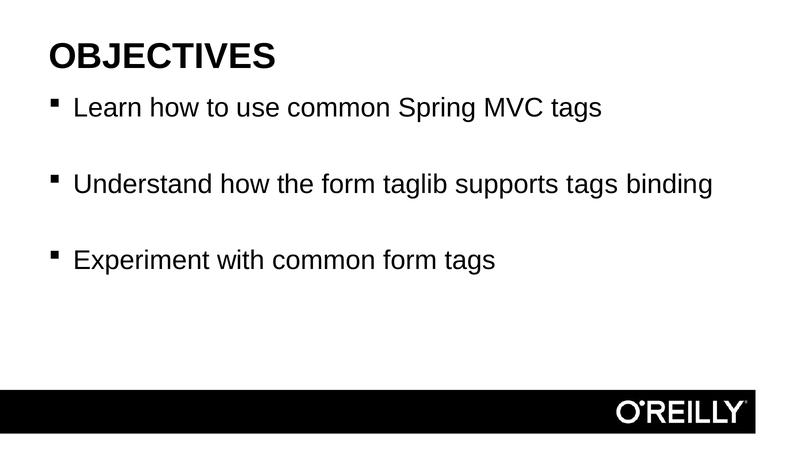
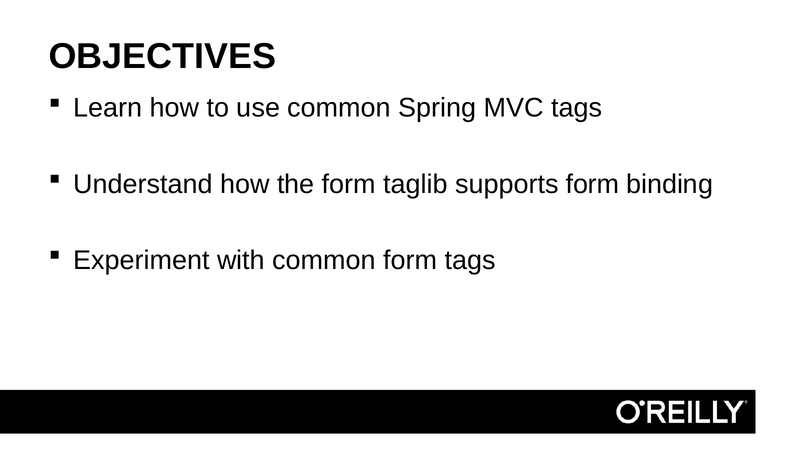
supports tags: tags -> form
